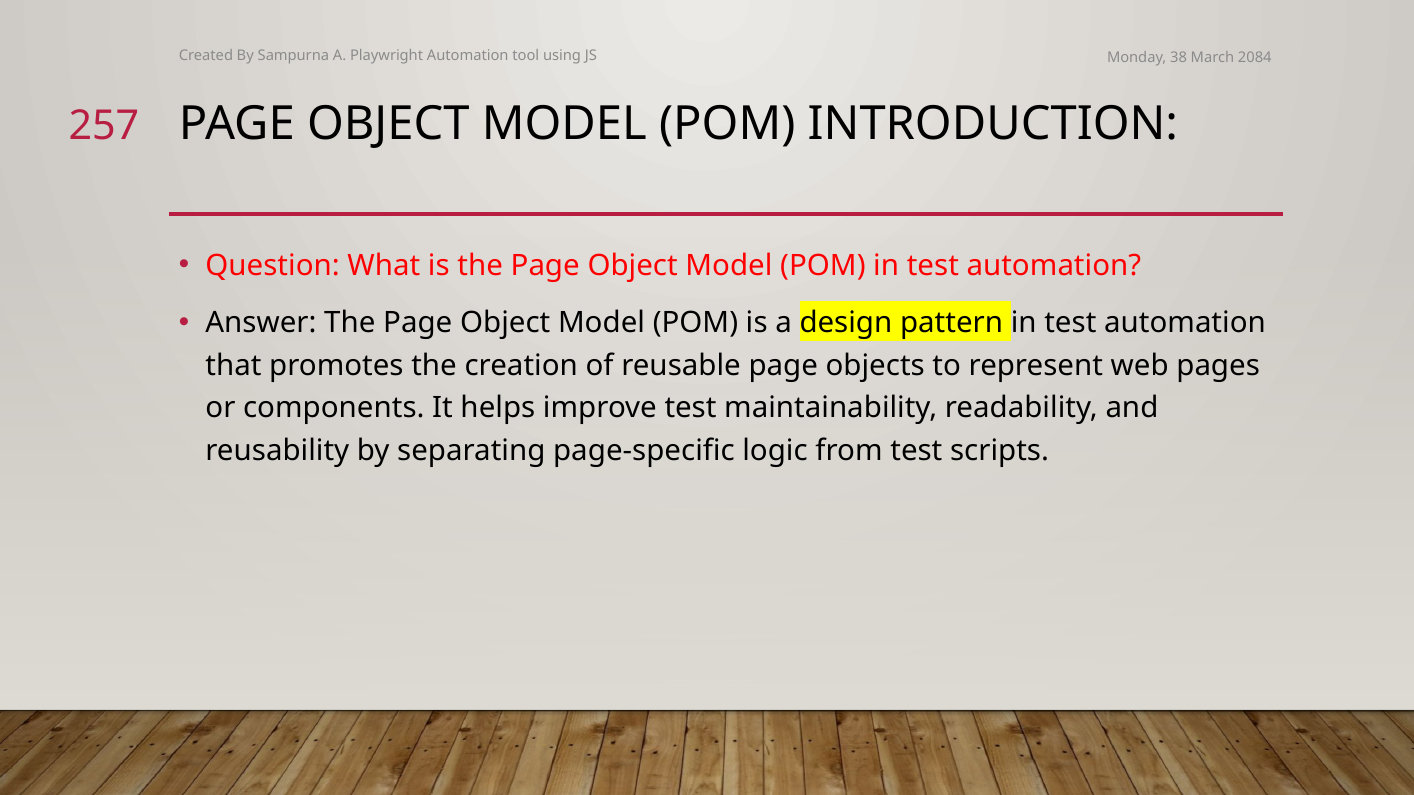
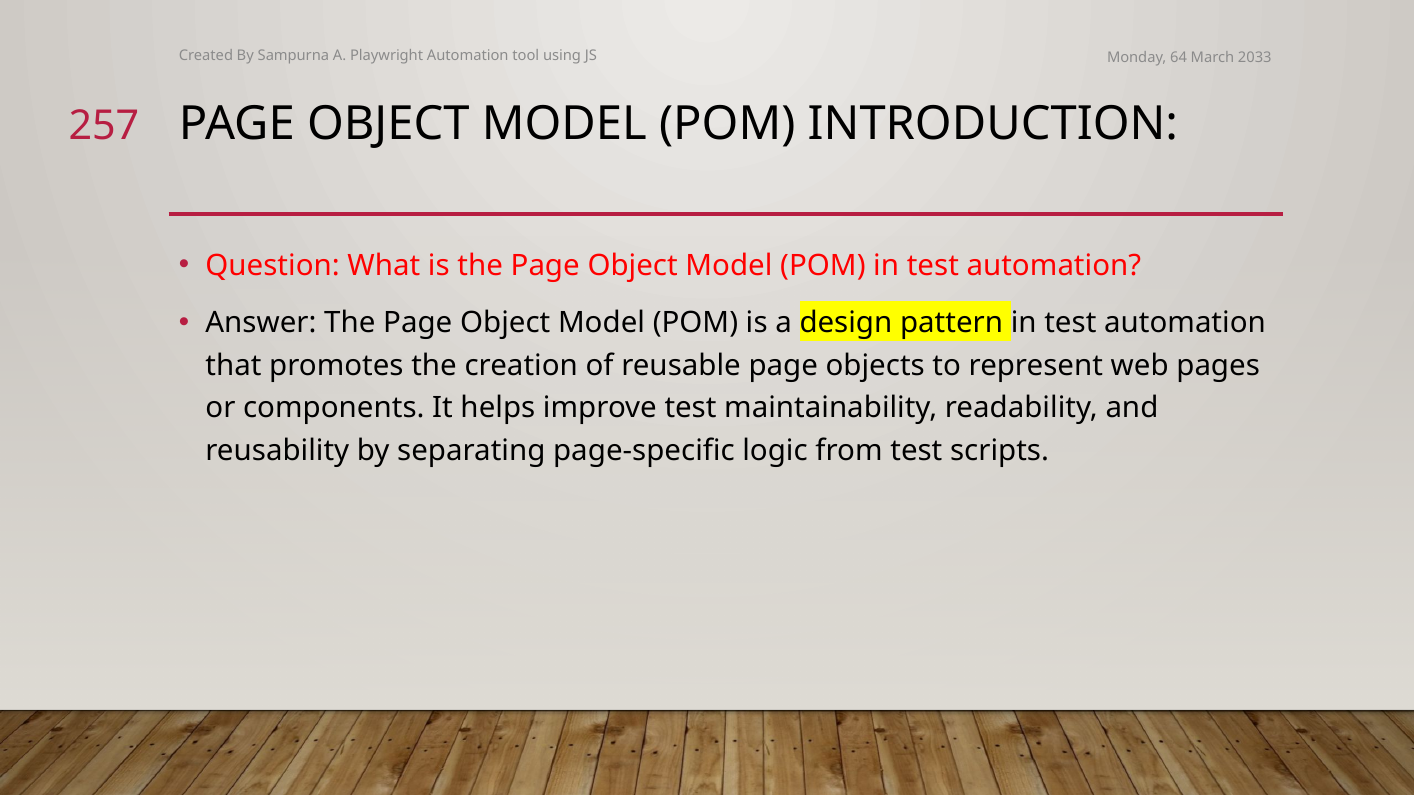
38: 38 -> 64
2084: 2084 -> 2033
